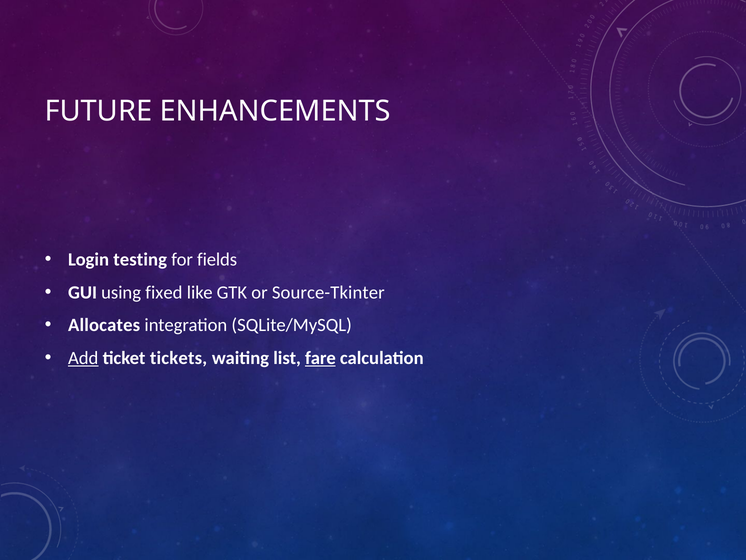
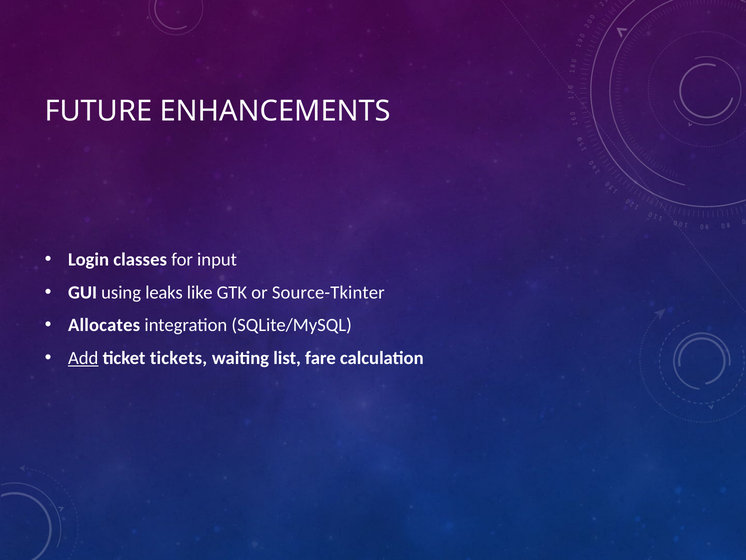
testing: testing -> classes
fields: fields -> input
fixed: fixed -> leaks
fare underline: present -> none
